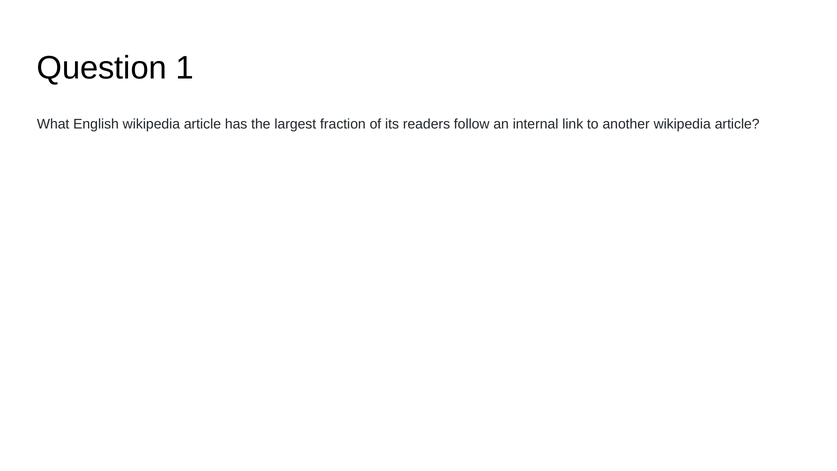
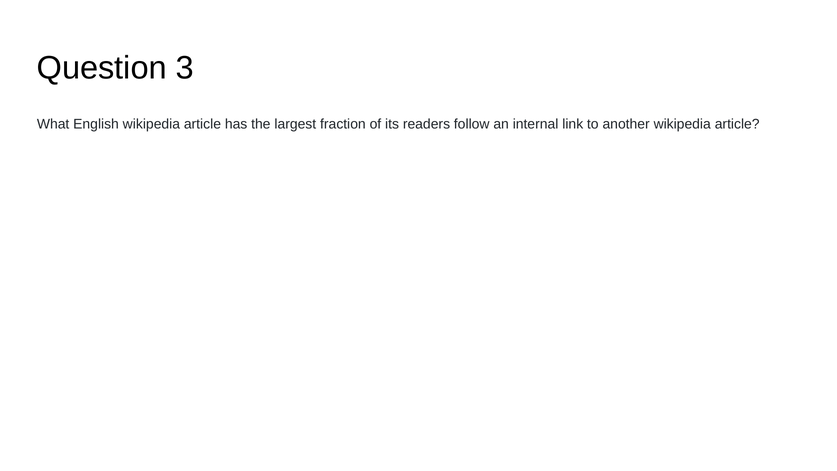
1: 1 -> 3
